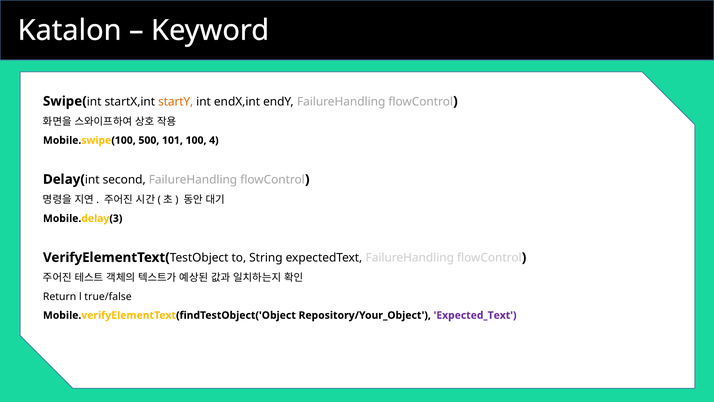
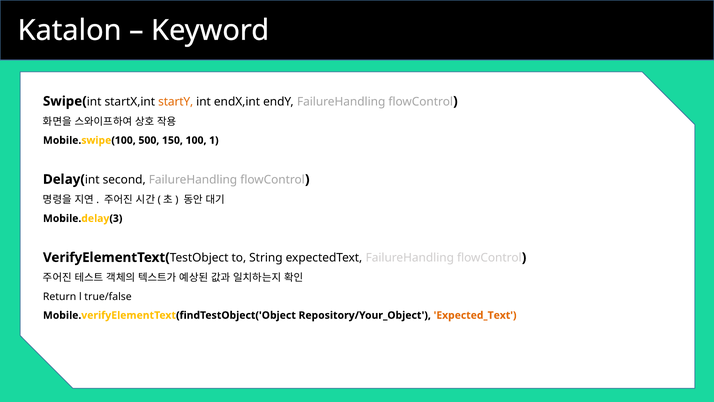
101: 101 -> 150
4: 4 -> 1
Expected_Text colour: purple -> orange
